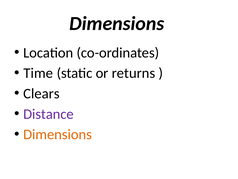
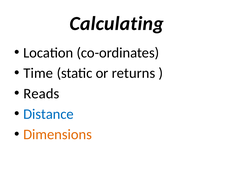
Dimensions at (117, 23): Dimensions -> Calculating
Clears: Clears -> Reads
Distance colour: purple -> blue
